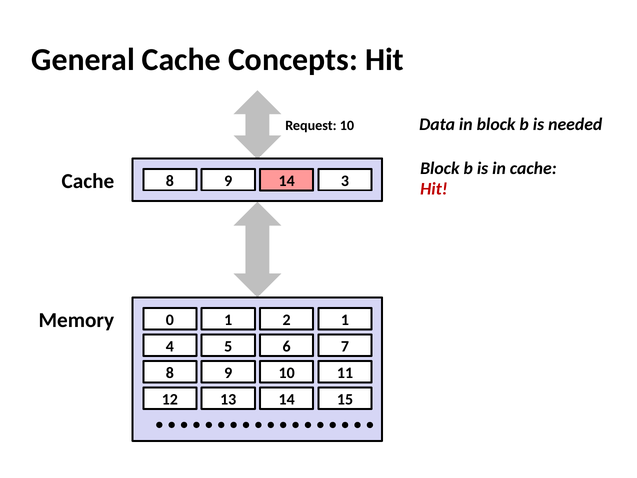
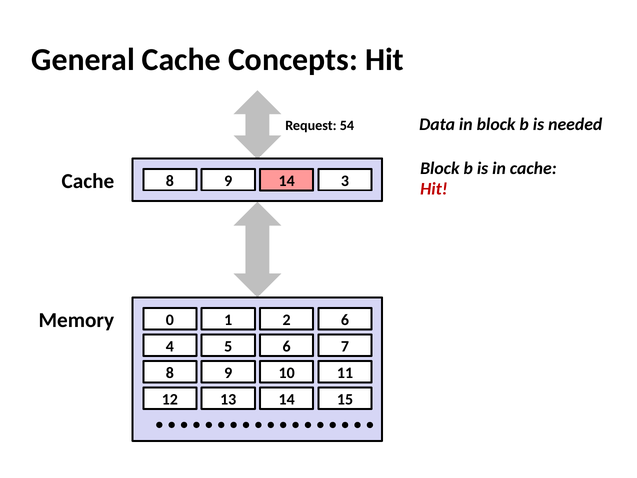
Request 10: 10 -> 54
2 1: 1 -> 6
